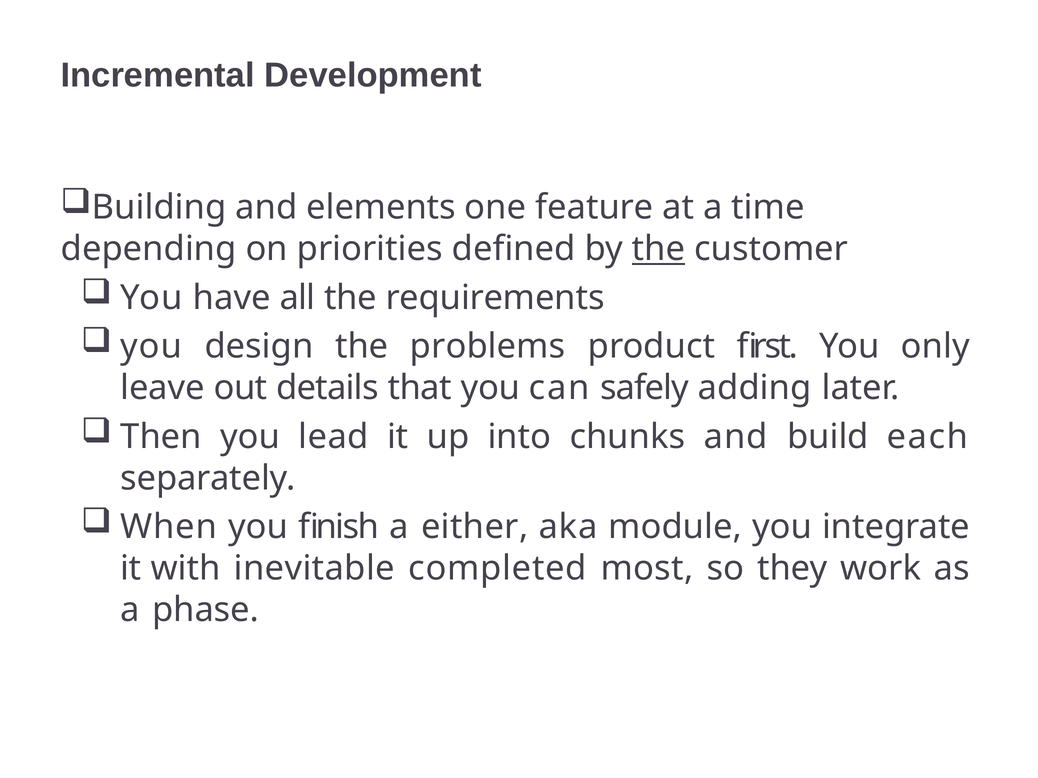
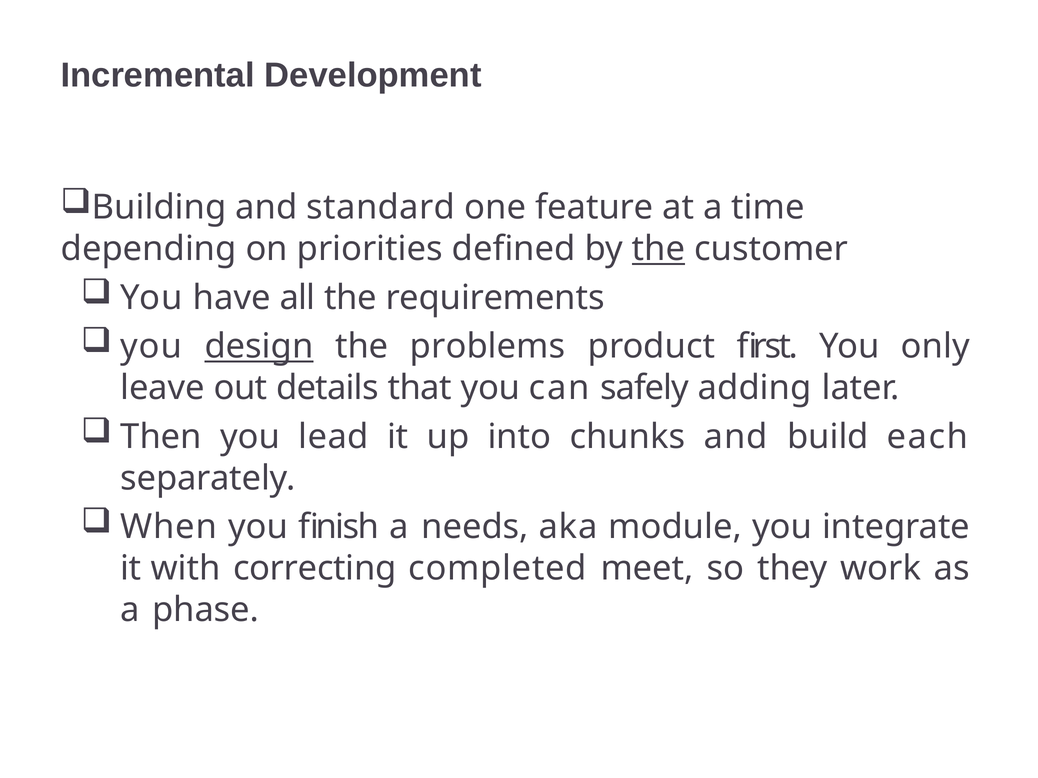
elements: elements -> standard
design underline: none -> present
either: either -> needs
inevitable: inevitable -> correcting
most: most -> meet
